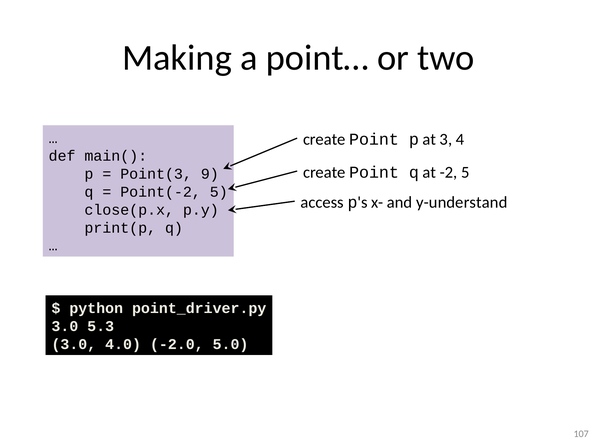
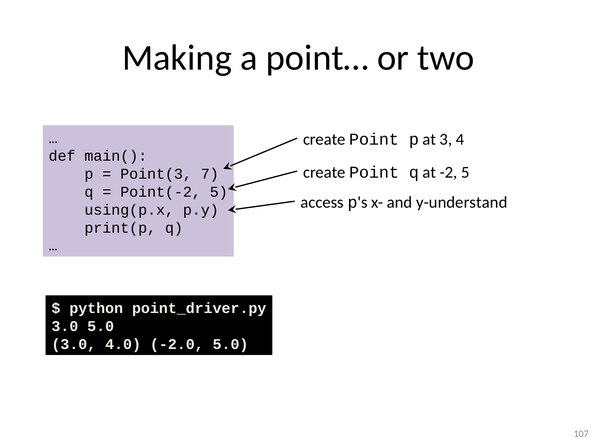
9: 9 -> 7
close(p.x: close(p.x -> using(p.x
3.0 5.3: 5.3 -> 5.0
